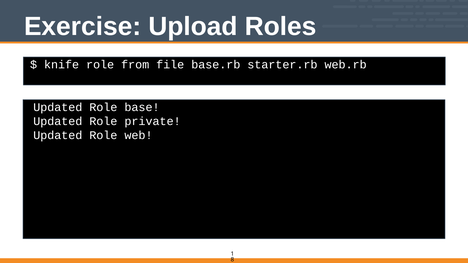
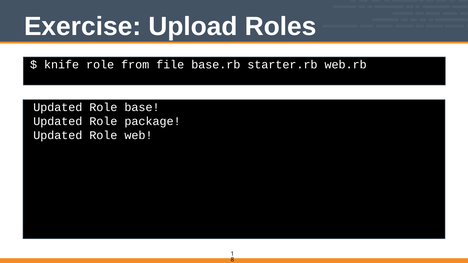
private: private -> package
